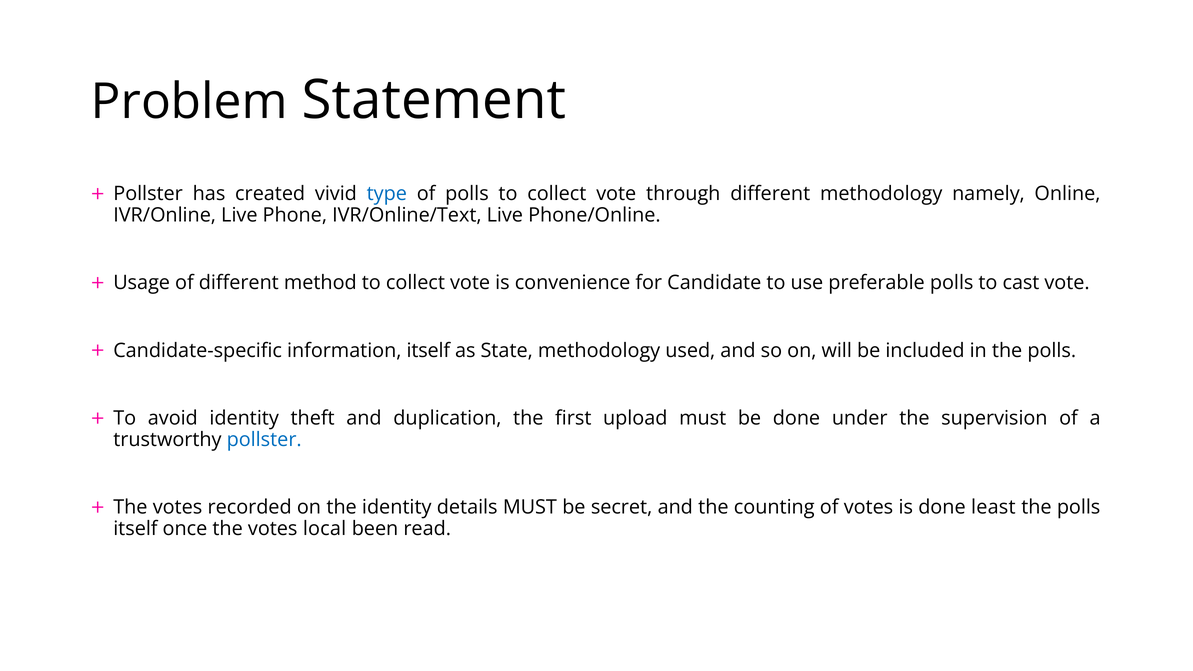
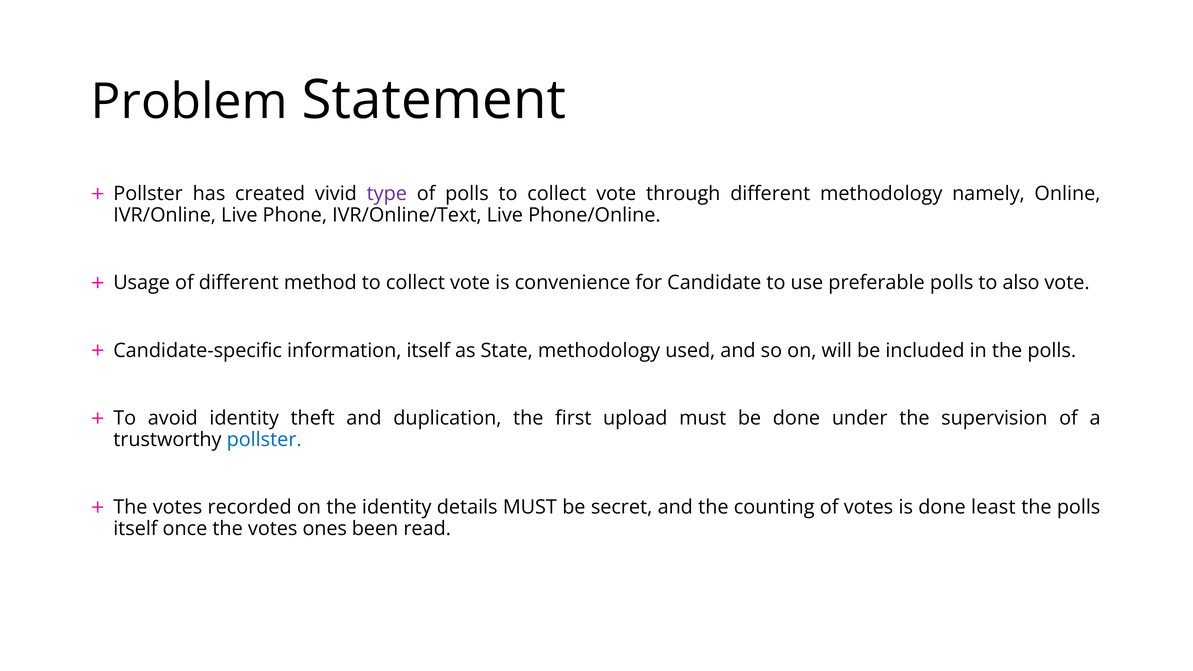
type colour: blue -> purple
cast: cast -> also
local: local -> ones
